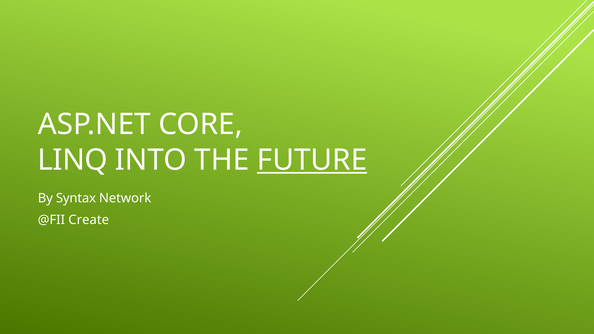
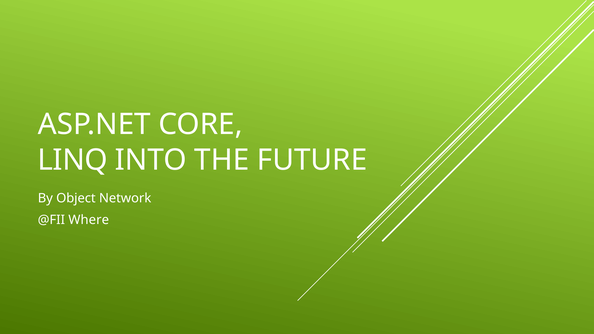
FUTURE underline: present -> none
Syntax: Syntax -> Object
Create: Create -> Where
